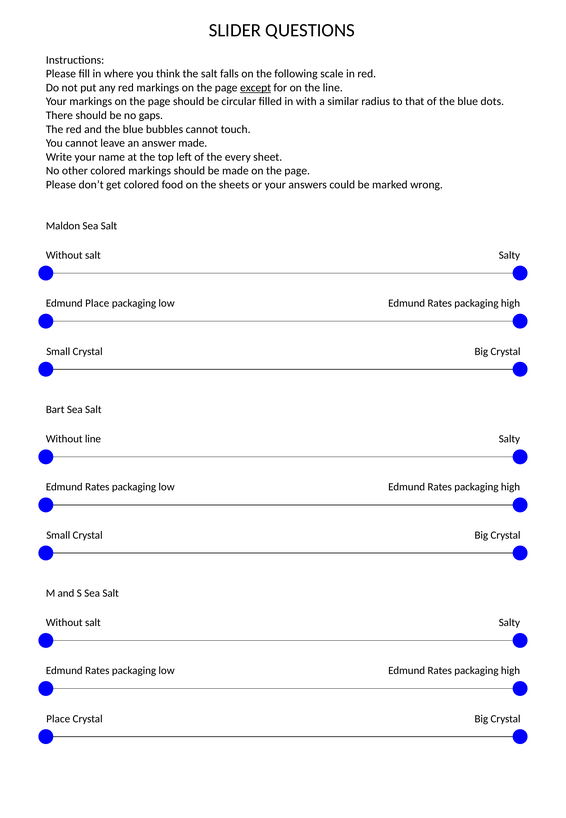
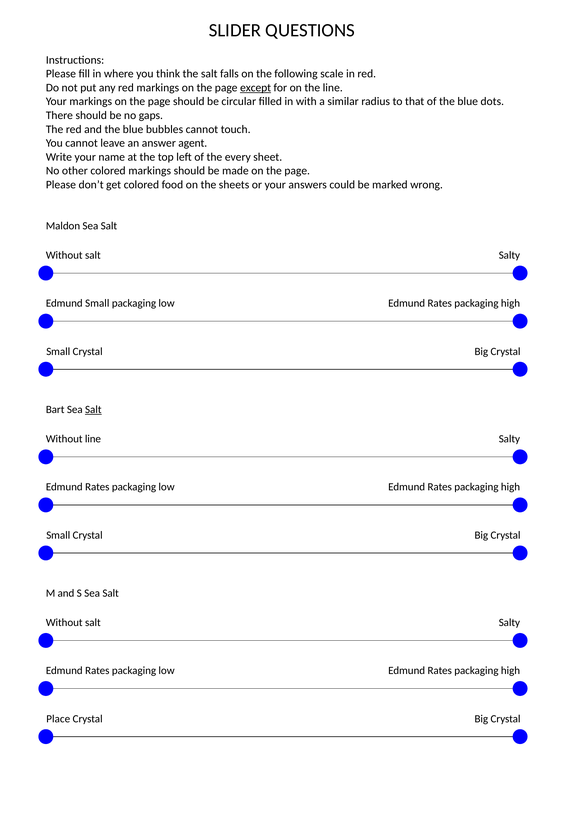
answer made: made -> agent
Edmund Place: Place -> Small
Salt at (93, 409) underline: none -> present
